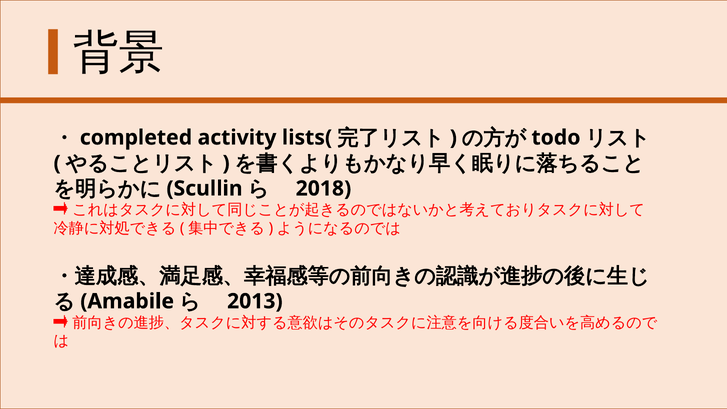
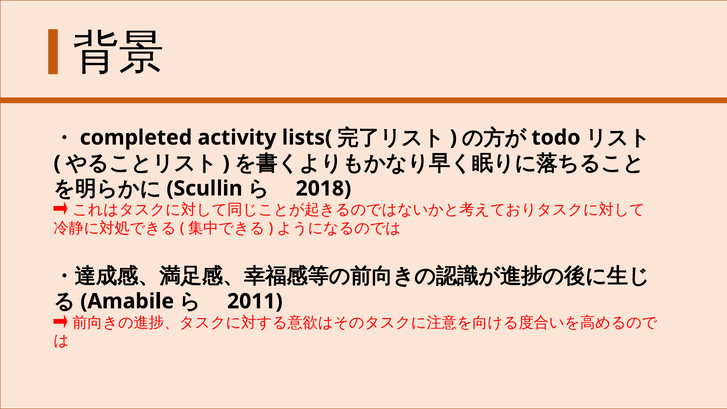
2013: 2013 -> 2011
